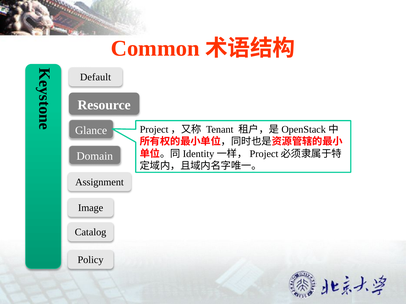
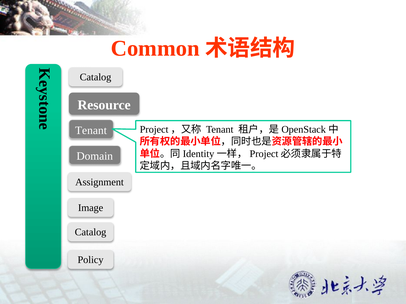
Default at (96, 77): Default -> Catalog
Glance at (91, 131): Glance -> Tenant
